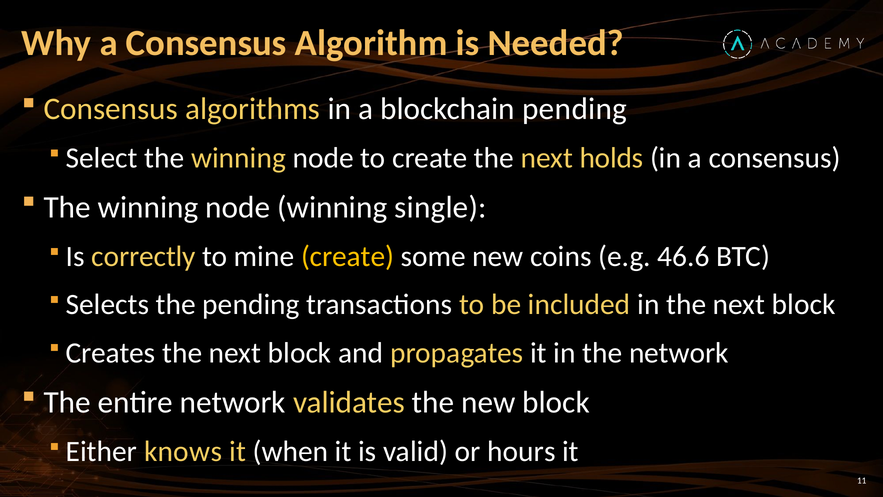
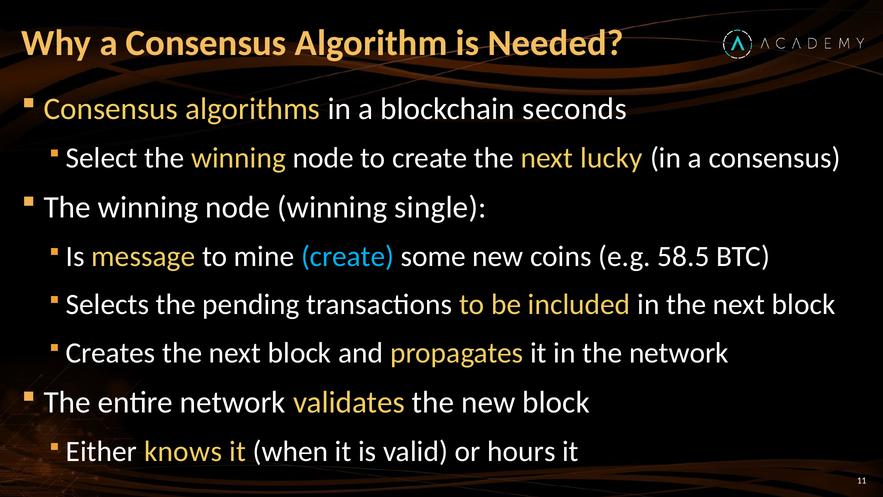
blockchain pending: pending -> seconds
holds: holds -> lucky
correctly: correctly -> message
create at (348, 257) colour: yellow -> light blue
46.6: 46.6 -> 58.5
